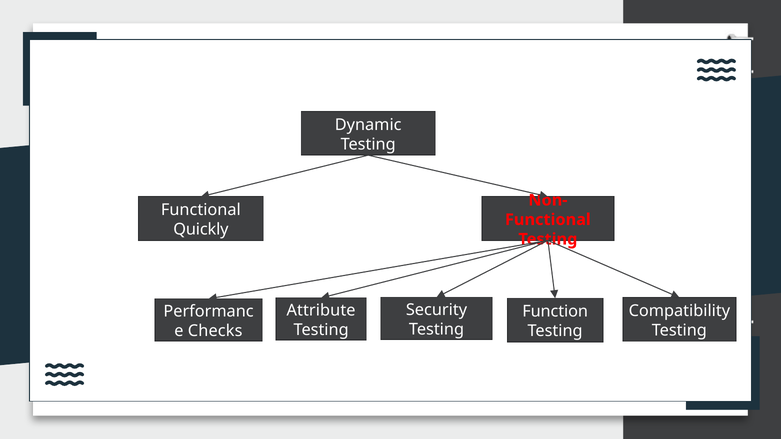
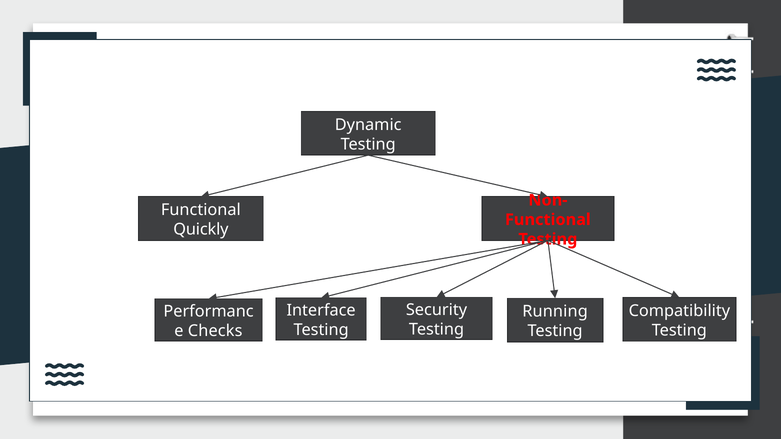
Attribute: Attribute -> Interface
Function: Function -> Running
